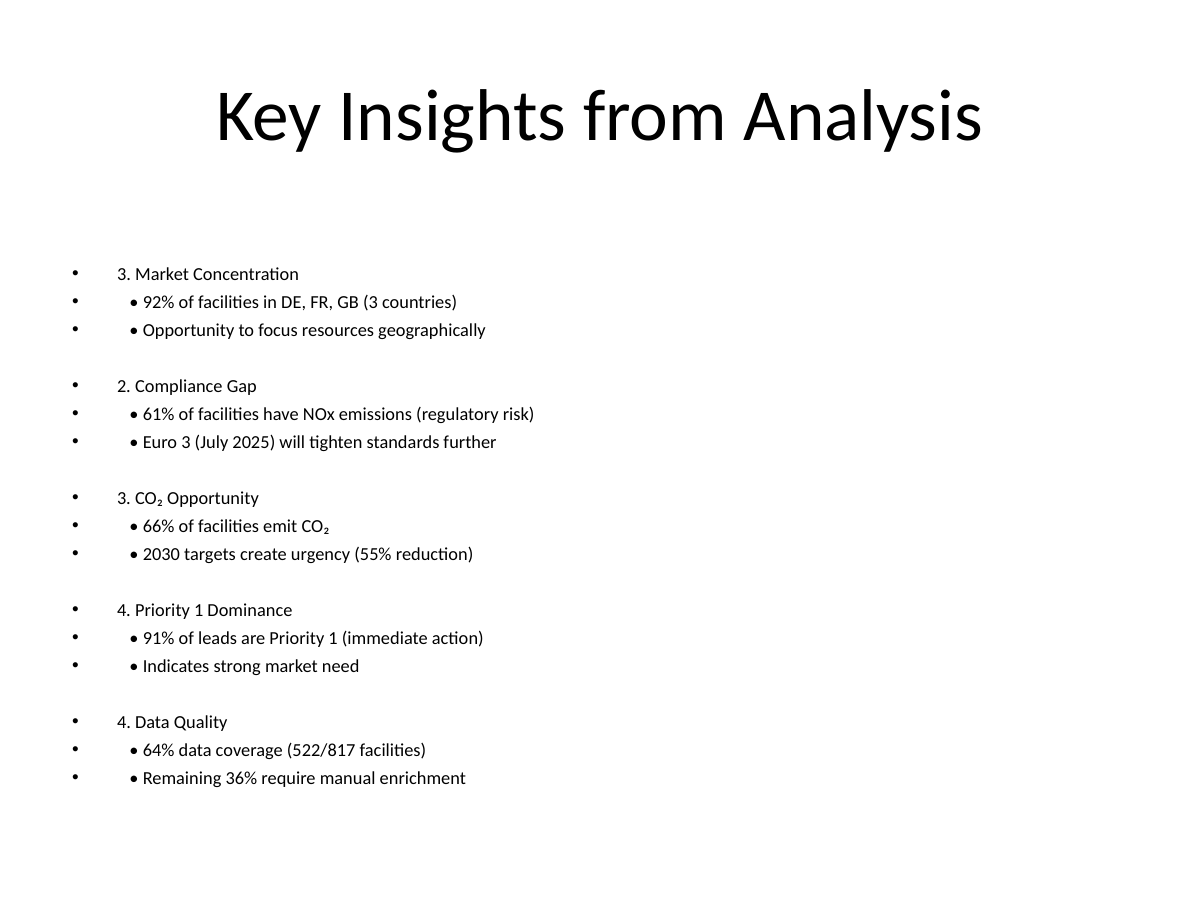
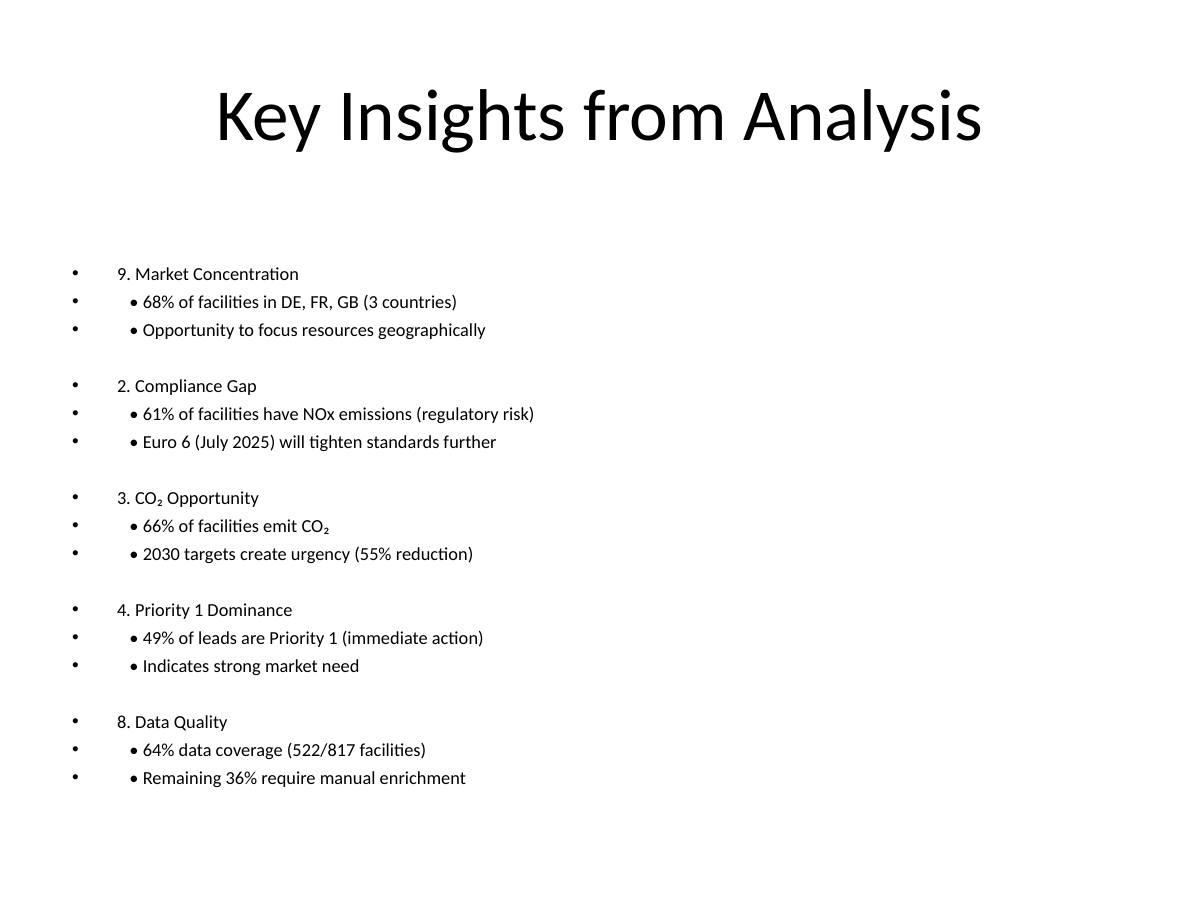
3 at (124, 274): 3 -> 9
92%: 92% -> 68%
Euro 3: 3 -> 6
91%: 91% -> 49%
4 at (124, 723): 4 -> 8
